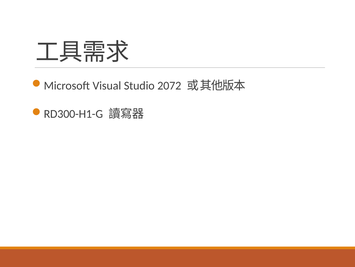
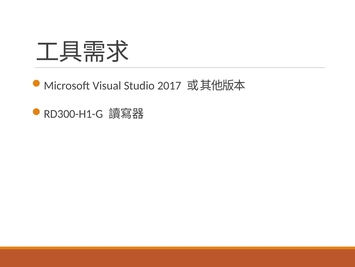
2072: 2072 -> 2017
